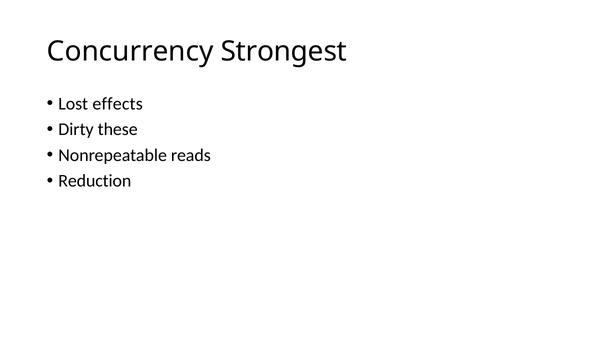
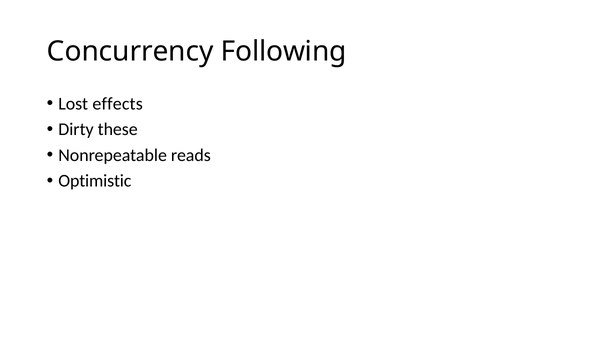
Strongest: Strongest -> Following
Reduction: Reduction -> Optimistic
